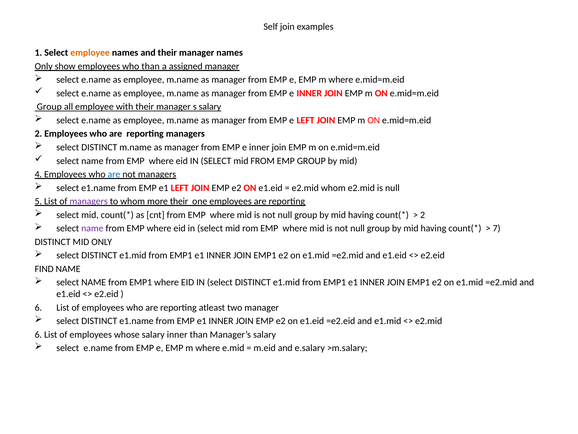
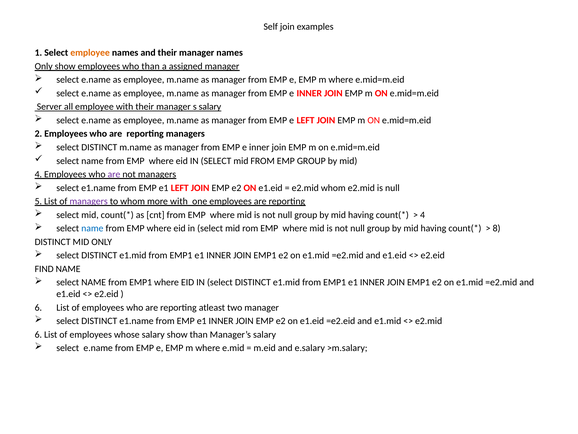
Group at (49, 107): Group -> Server
are at (114, 174) colour: blue -> purple
more their: their -> with
2 at (423, 215): 2 -> 4
name at (92, 228) colour: purple -> blue
7: 7 -> 8
salary inner: inner -> show
